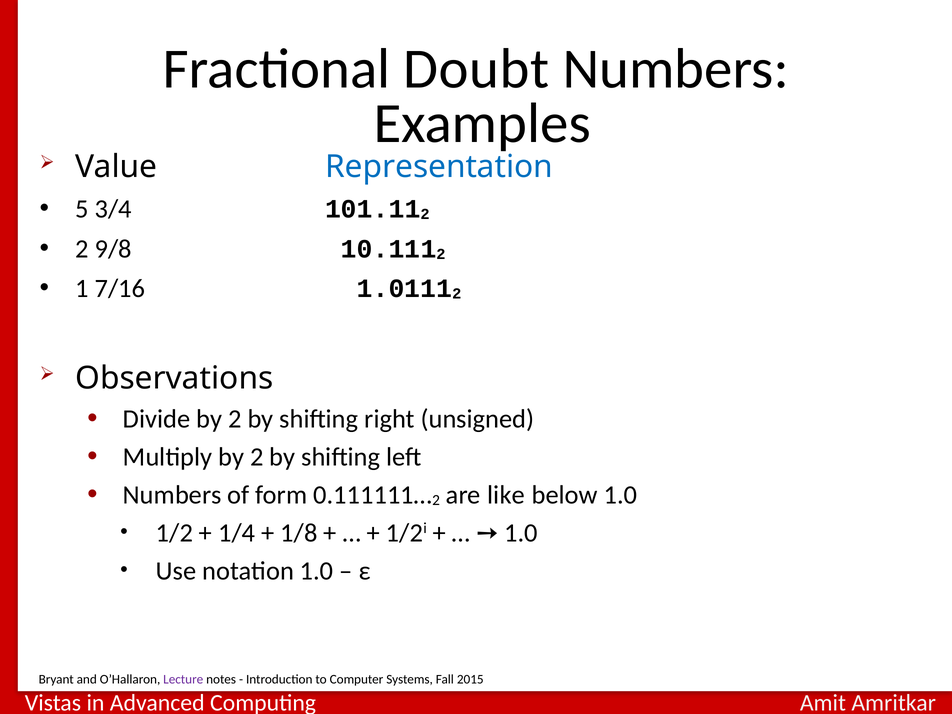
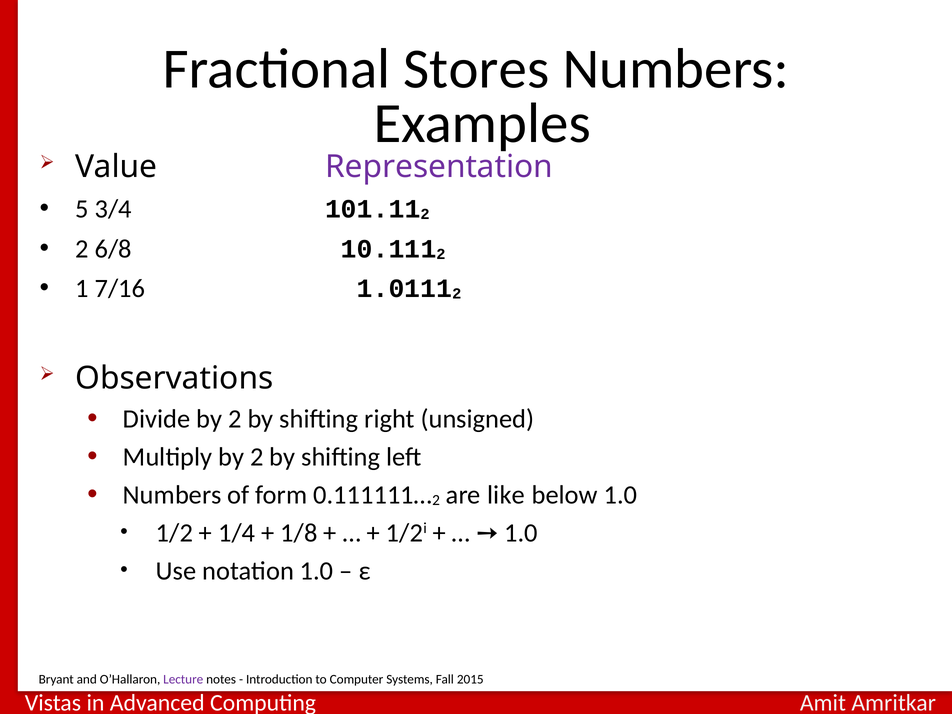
Doubt: Doubt -> Stores
Representation colour: blue -> purple
9/8: 9/8 -> 6/8
